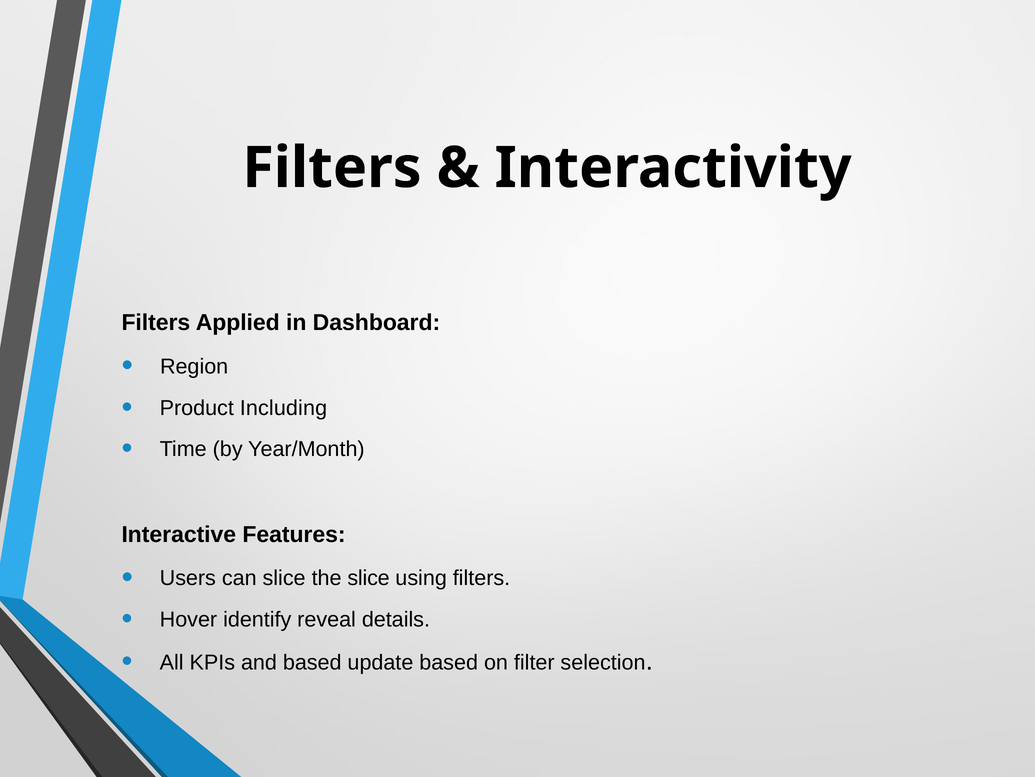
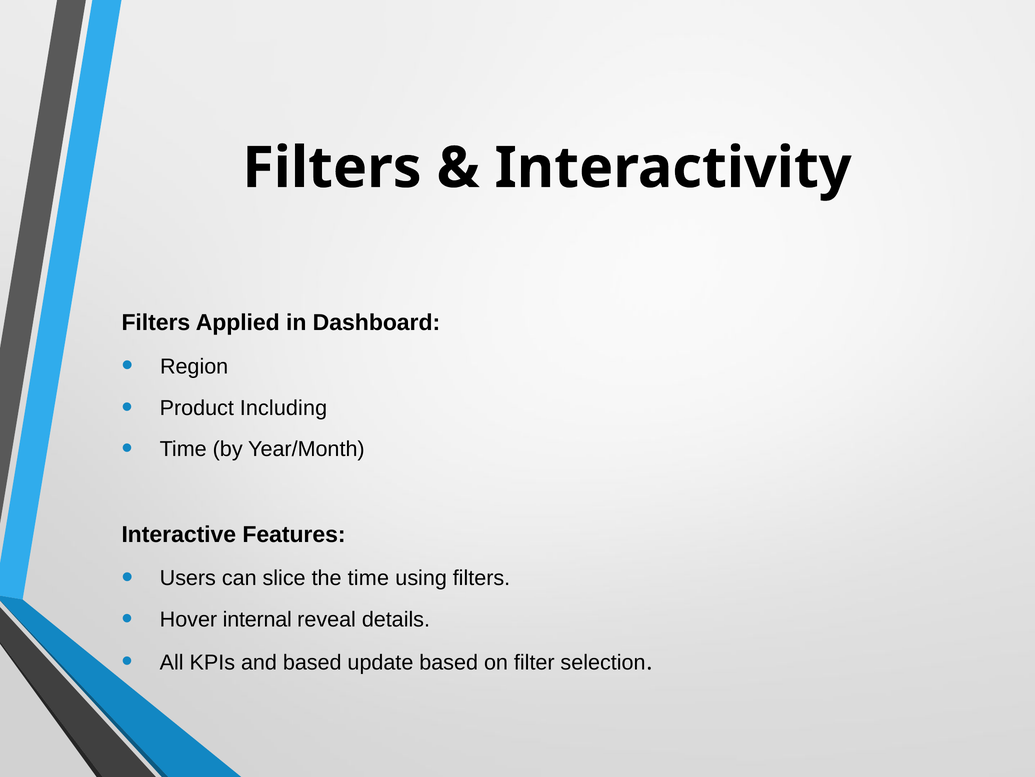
the slice: slice -> time
identify: identify -> internal
